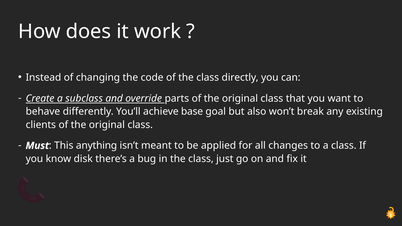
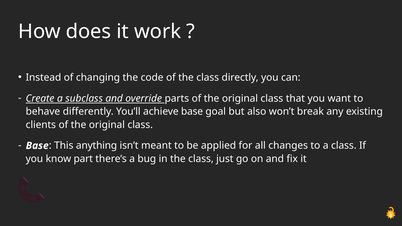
Must at (37, 146): Must -> Base
disk: disk -> part
